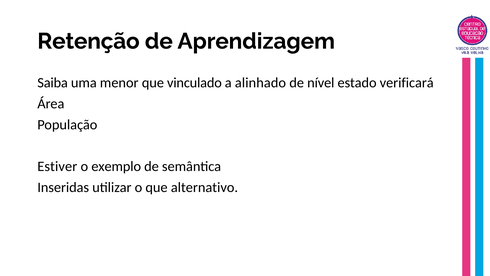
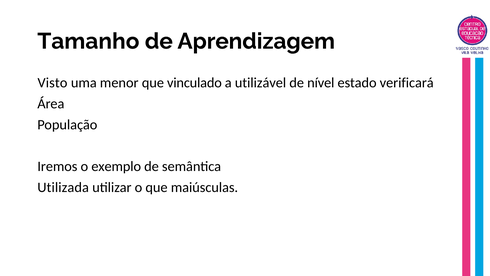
Retenção: Retenção -> Tamanho
Saiba: Saiba -> Visto
alinhado: alinhado -> utilizável
Estiver: Estiver -> Iremos
Inseridas: Inseridas -> Utilizada
alternativo: alternativo -> maiúsculas
